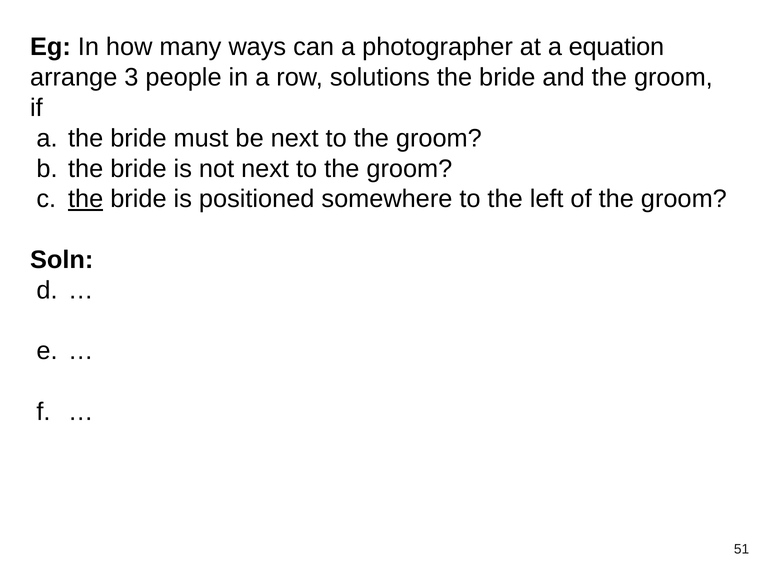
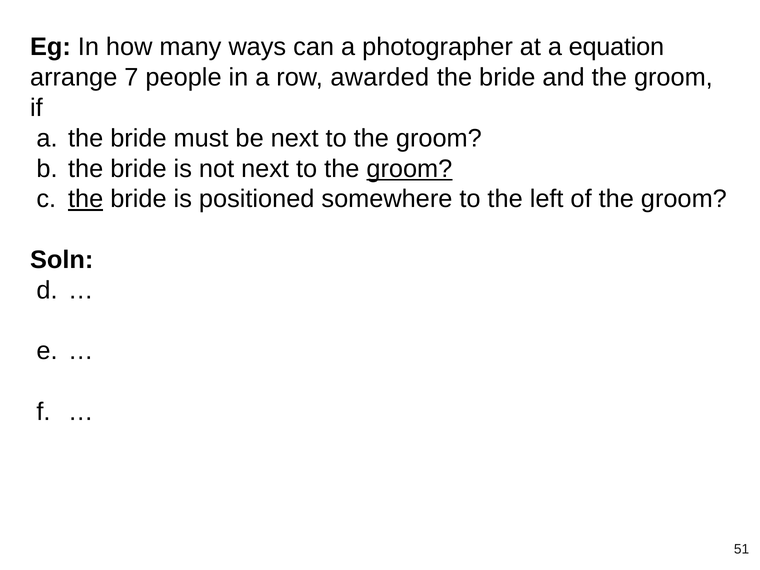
3: 3 -> 7
solutions: solutions -> awarded
groom at (409, 169) underline: none -> present
